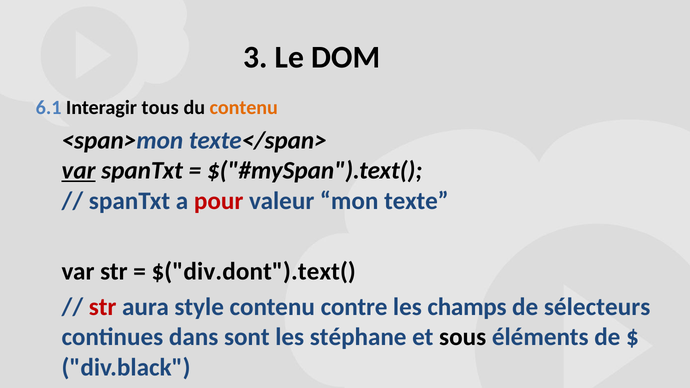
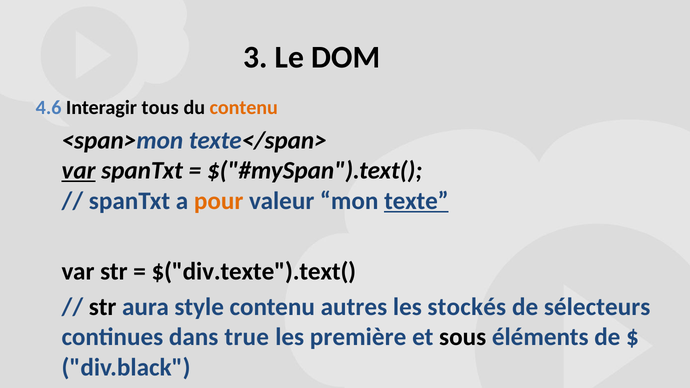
6.1: 6.1 -> 4.6
pour colour: red -> orange
texte underline: none -> present
$("div.dont").text(: $("div.dont").text( -> $("div.texte").text(
str at (103, 307) colour: red -> black
contre: contre -> autres
champs: champs -> stockés
sont: sont -> true
stéphane: stéphane -> première
